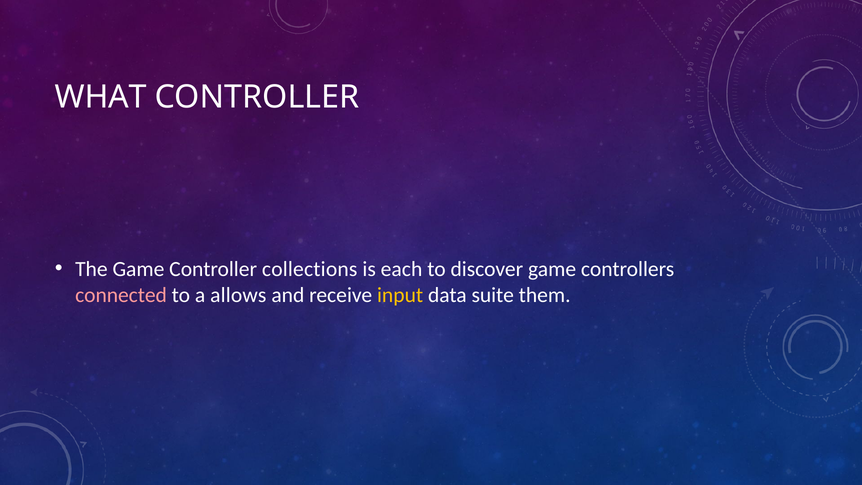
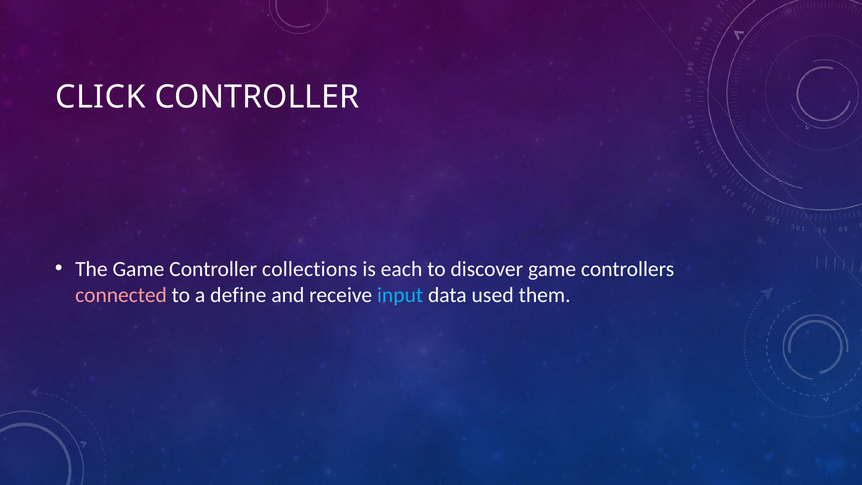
WHAT: WHAT -> CLICK
allows: allows -> define
input colour: yellow -> light blue
suite: suite -> used
